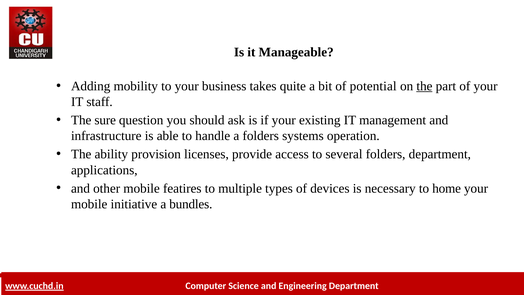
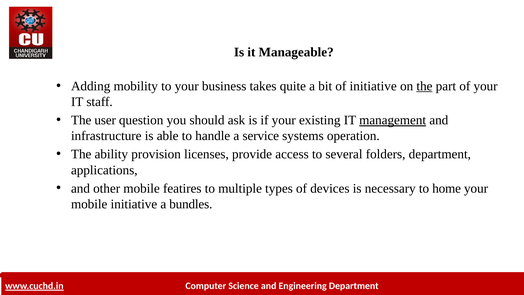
of potential: potential -> initiative
sure: sure -> user
management underline: none -> present
a folders: folders -> service
